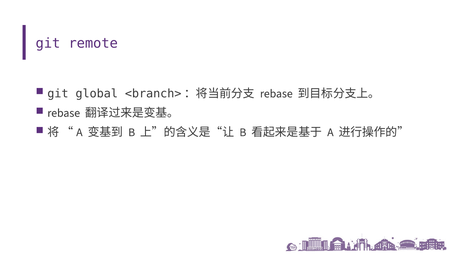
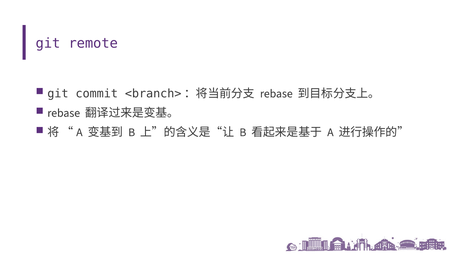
global: global -> commit
